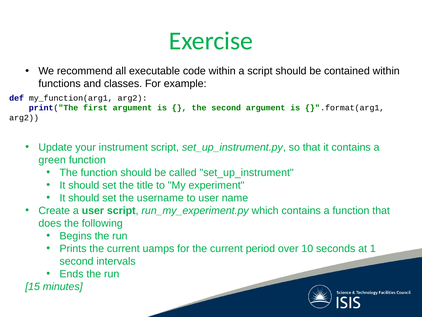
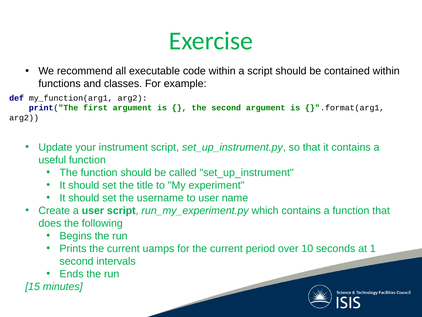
green: green -> useful
